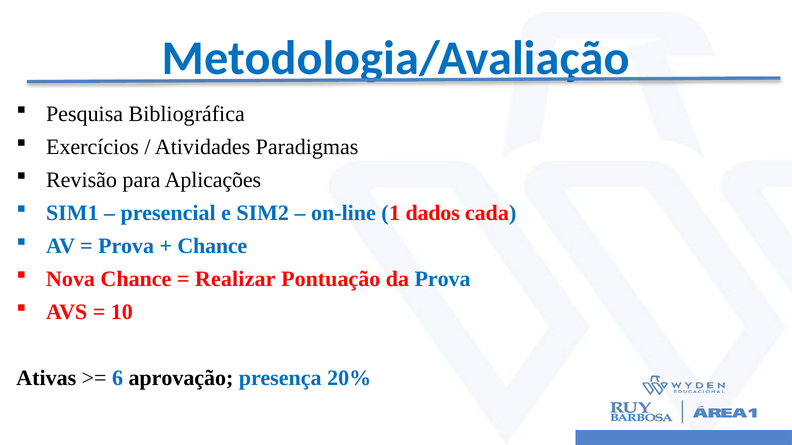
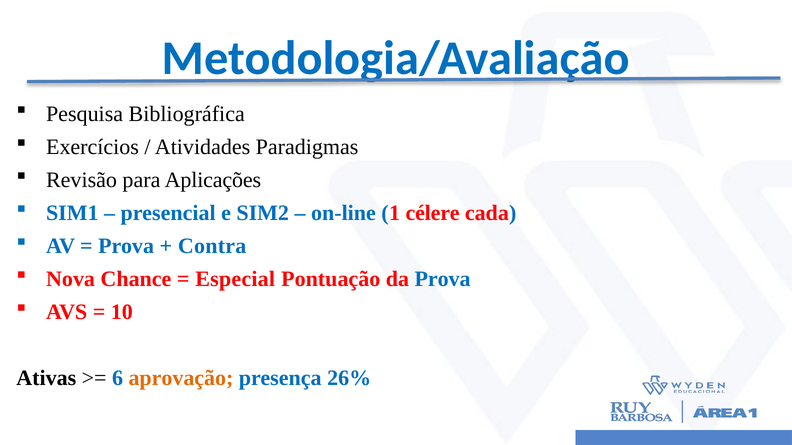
dados: dados -> célere
Chance at (212, 246): Chance -> Contra
Realizar: Realizar -> Especial
aprovação colour: black -> orange
20%: 20% -> 26%
